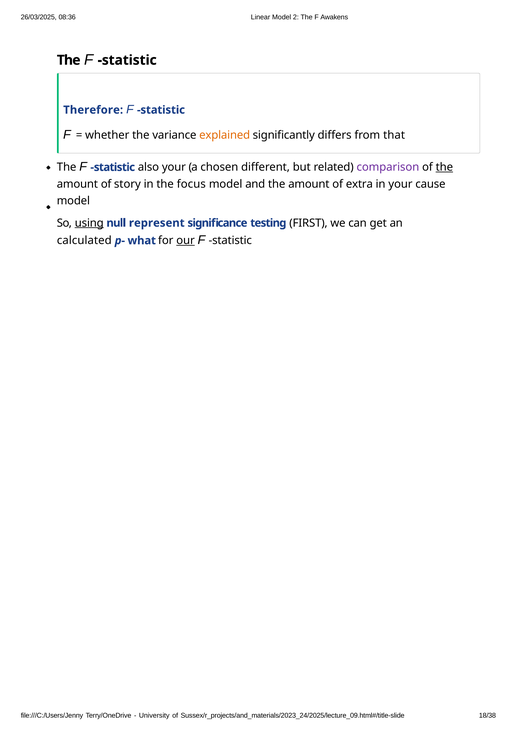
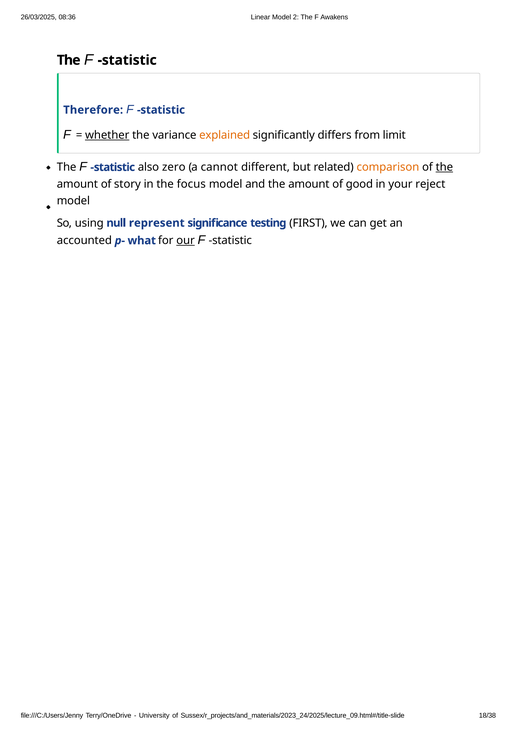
whether underline: none -> present
that: that -> limit
also your: your -> zero
chosen: chosen -> cannot
comparison colour: purple -> orange
extra: extra -> good
cause: cause -> reject
using underline: present -> none
calculated: calculated -> accounted
